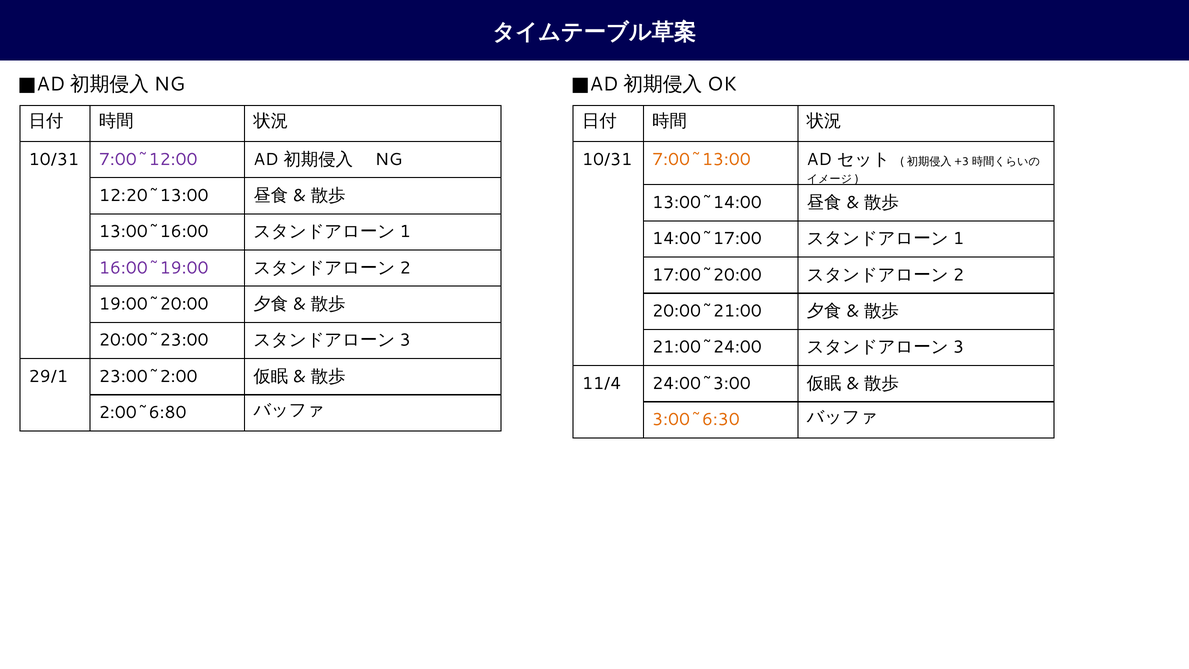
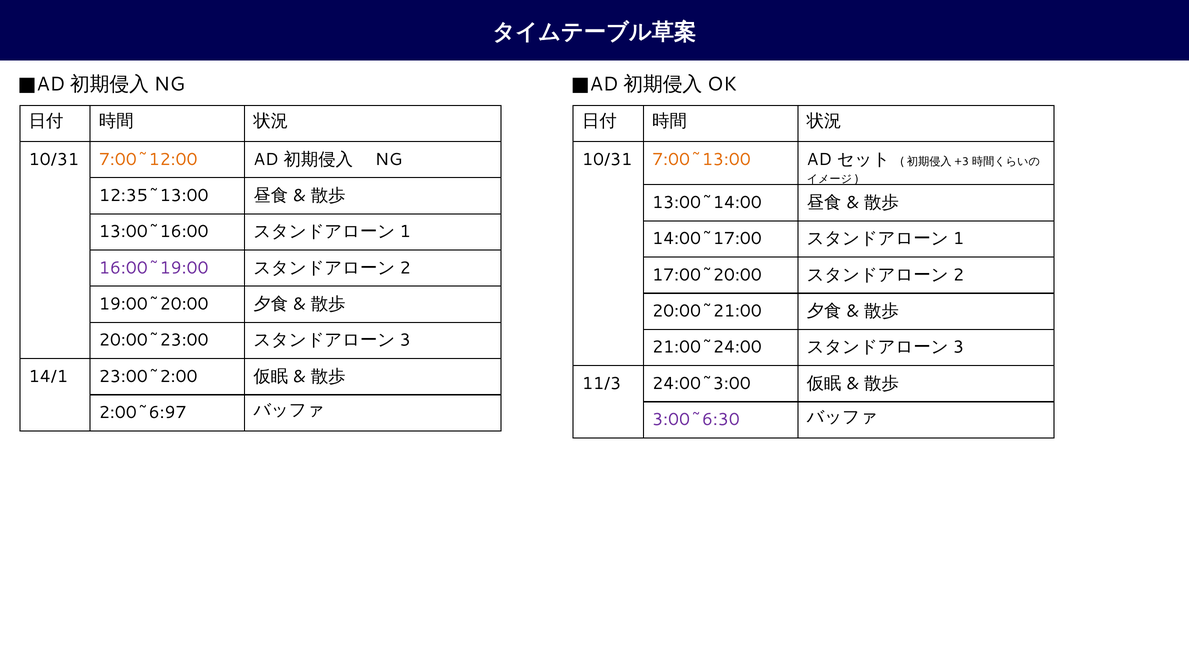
7:00~12:00 colour: purple -> orange
12:20~13:00: 12:20~13:00 -> 12:35~13:00
29/1: 29/1 -> 14/1
11/4: 11/4 -> 11/3
2:00~6:80: 2:00~6:80 -> 2:00~6:97
3:00~6:30 colour: orange -> purple
